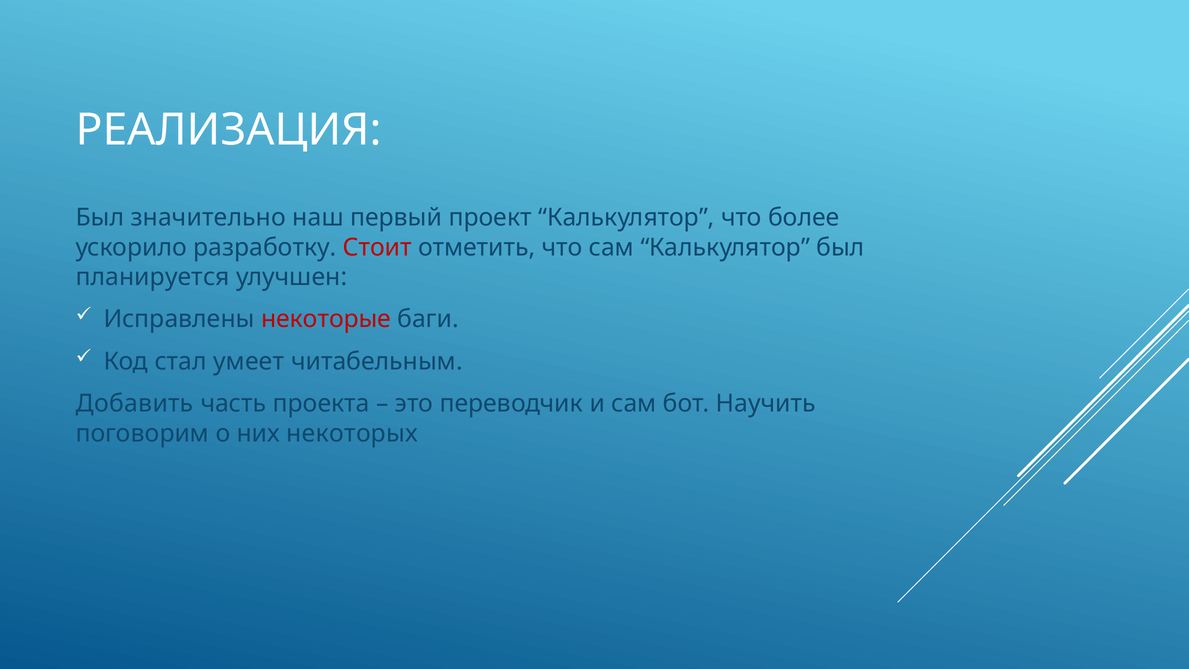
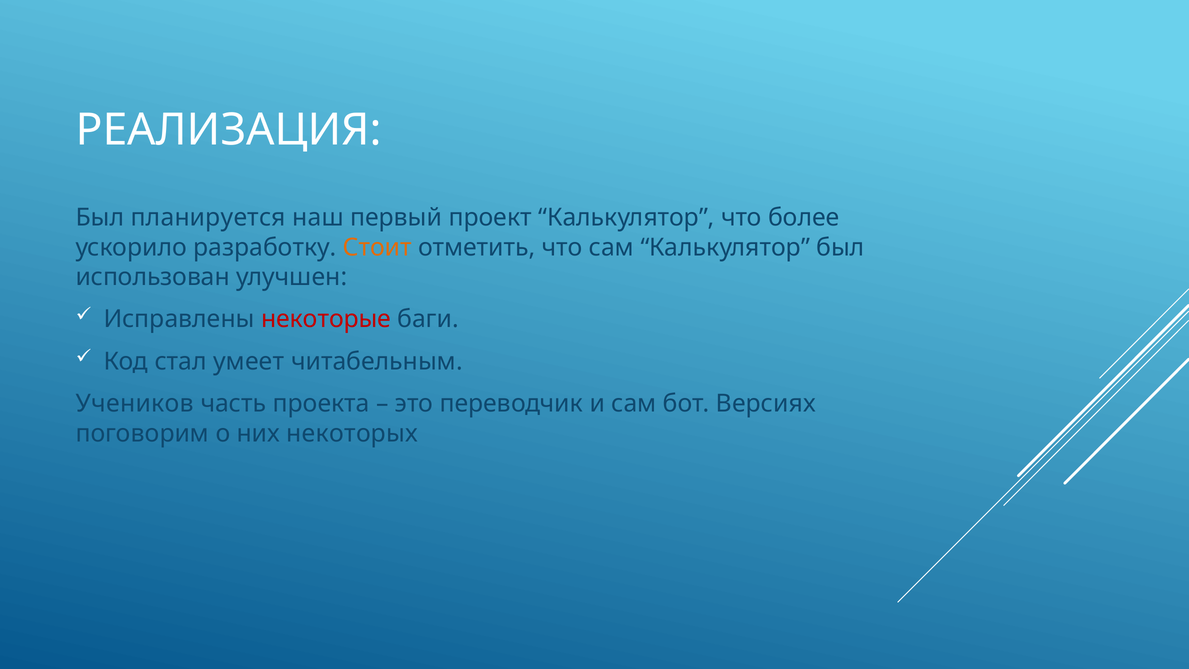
значительно: значительно -> планируется
Стоит colour: red -> orange
планируется: планируется -> использован
Добавить: Добавить -> Учеников
Научить: Научить -> Версиях
